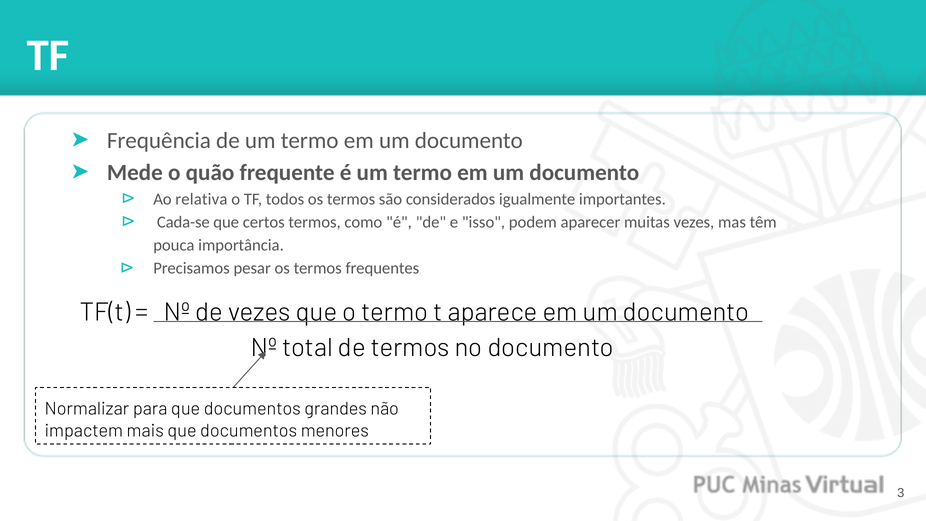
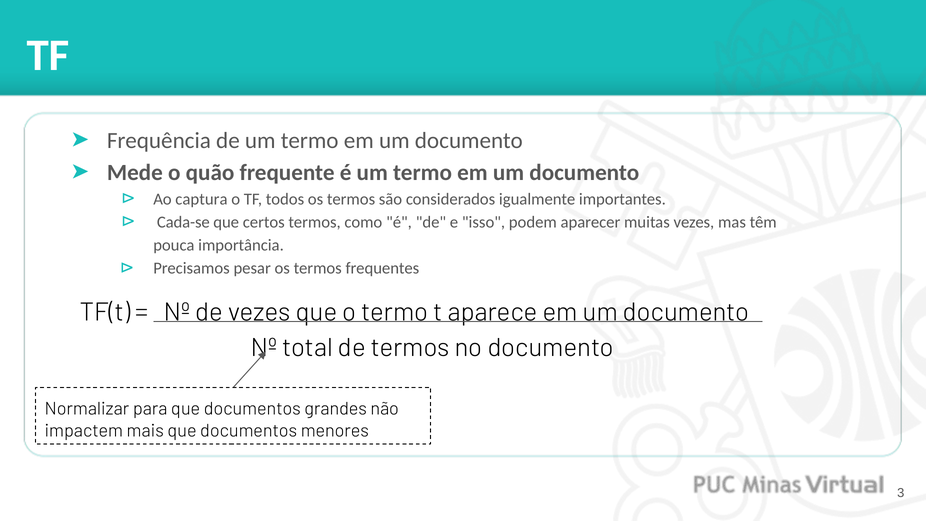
relativa: relativa -> captura
